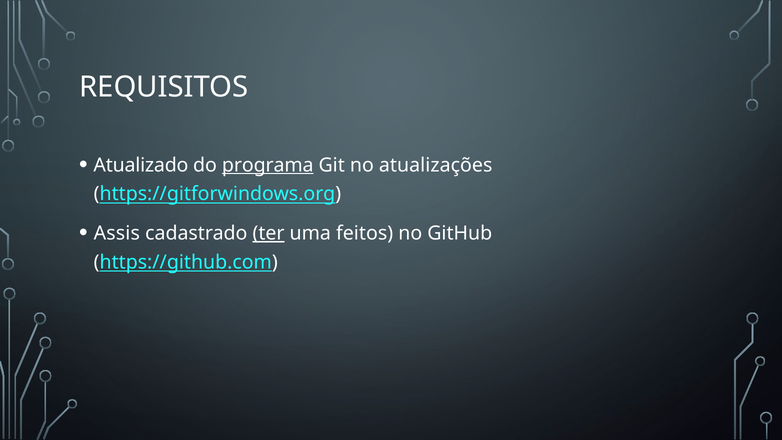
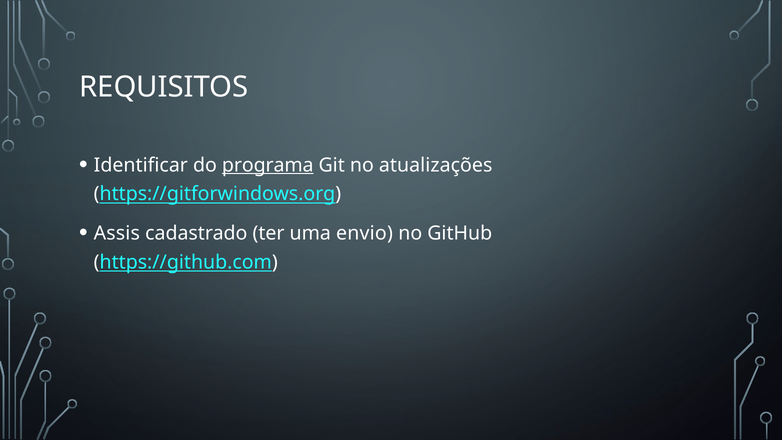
Atualizado: Atualizado -> Identificar
ter underline: present -> none
feitos: feitos -> envio
